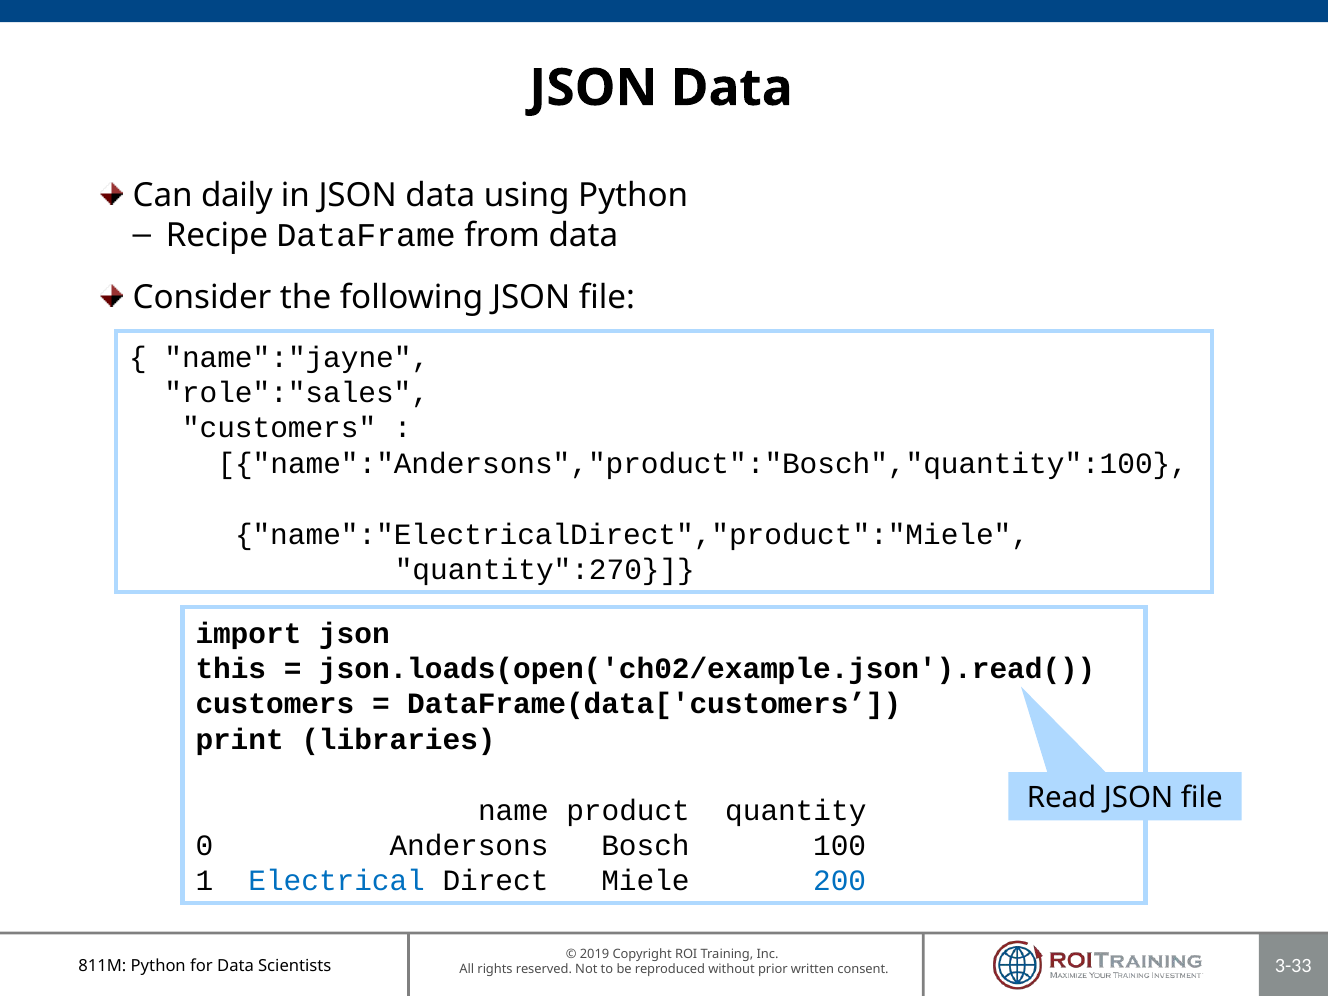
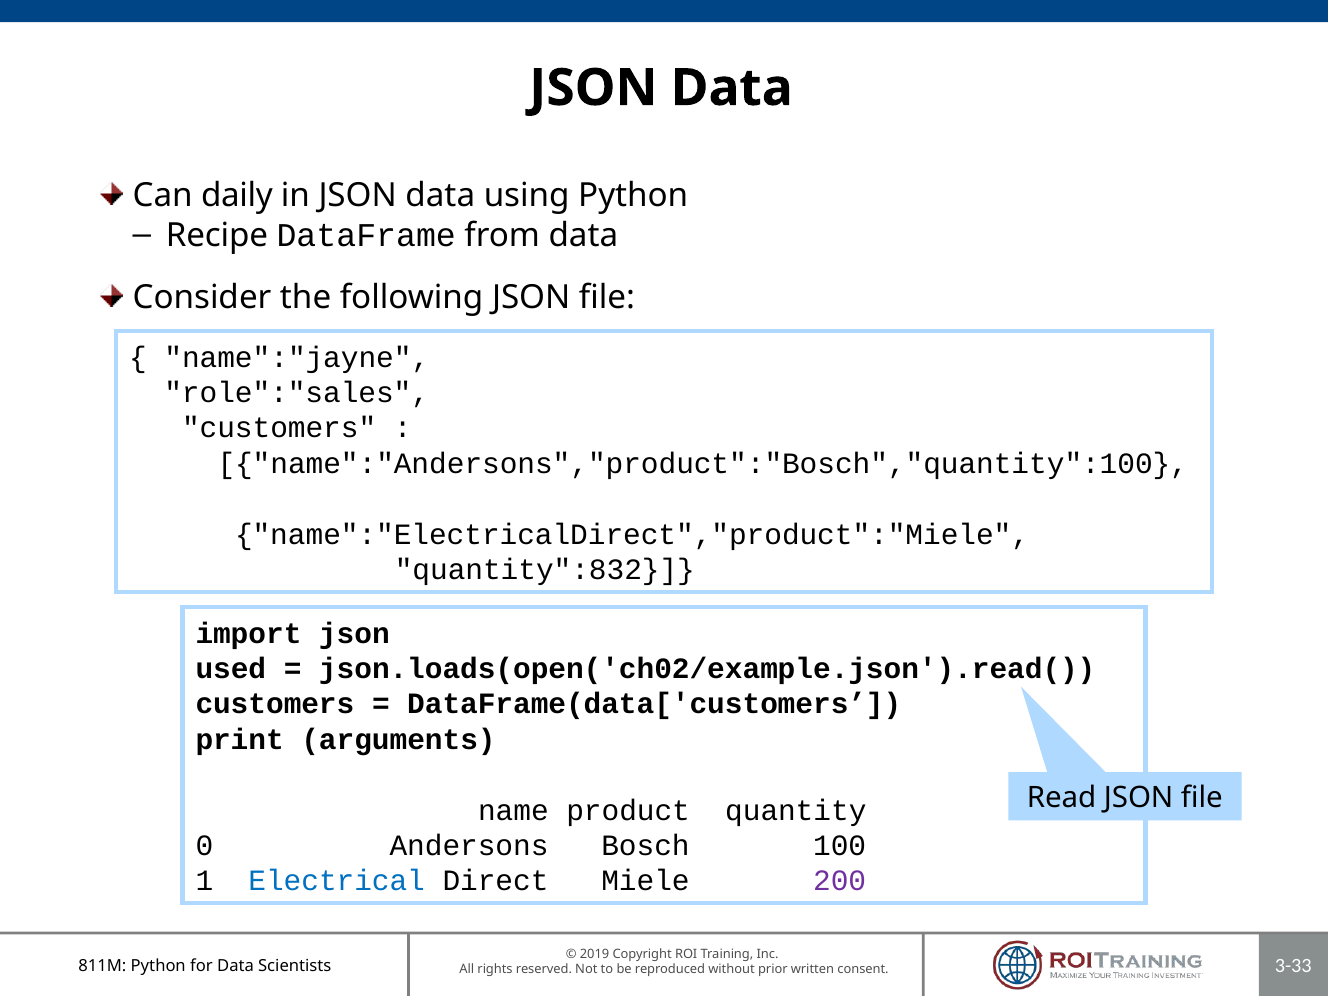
quantity":270: quantity":270 -> quantity":832
this: this -> used
libraries: libraries -> arguments
200 colour: blue -> purple
